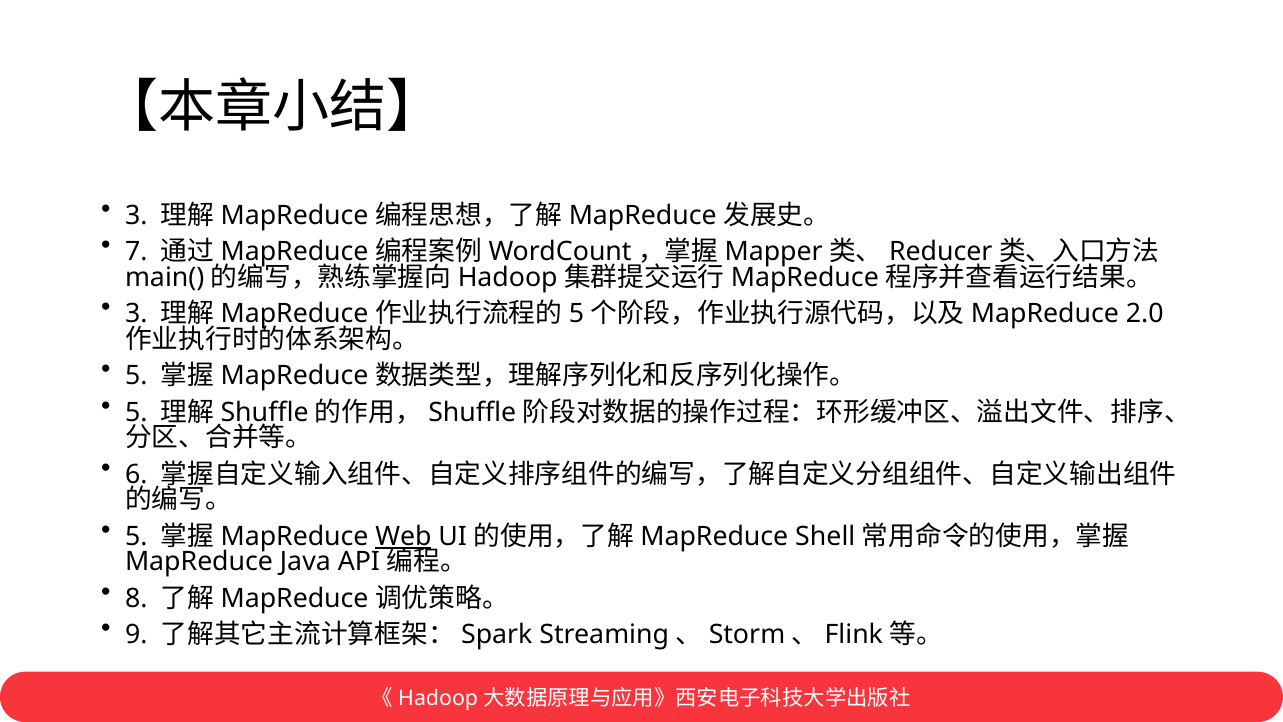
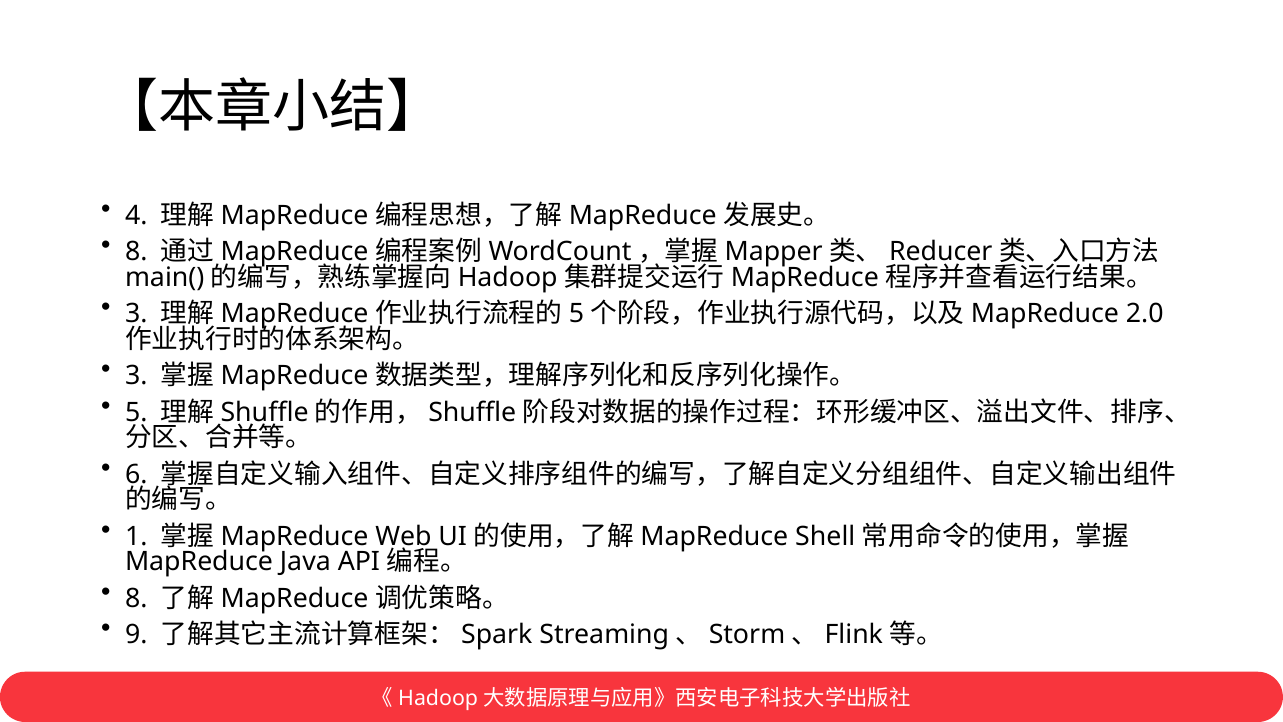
3 at (136, 215): 3 -> 4
7 at (136, 252): 7 -> 8
5 at (136, 376): 5 -> 3
5 at (136, 536): 5 -> 1
Web underline: present -> none
